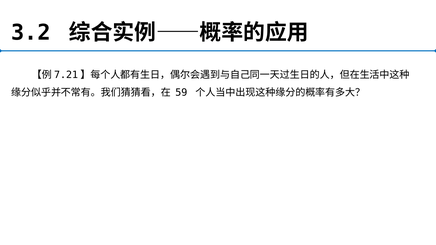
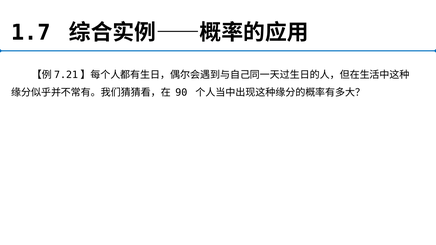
3.2: 3.2 -> 1.7
59: 59 -> 90
